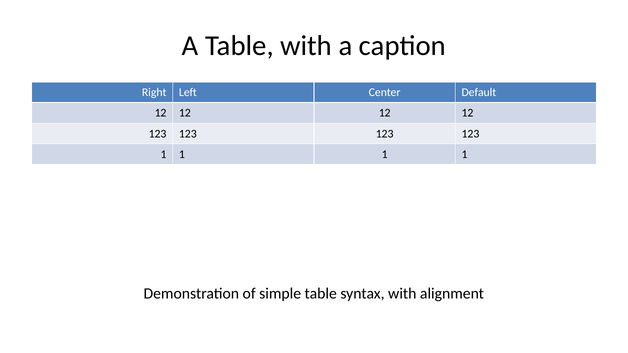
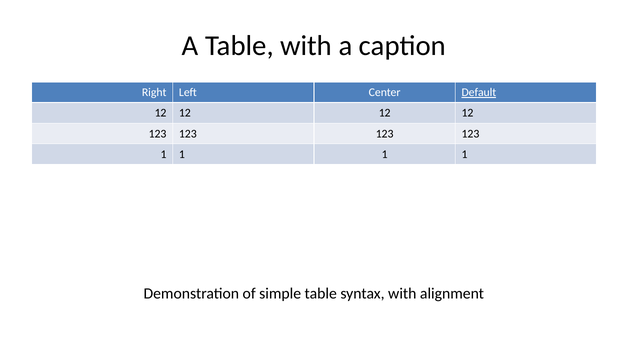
Default underline: none -> present
